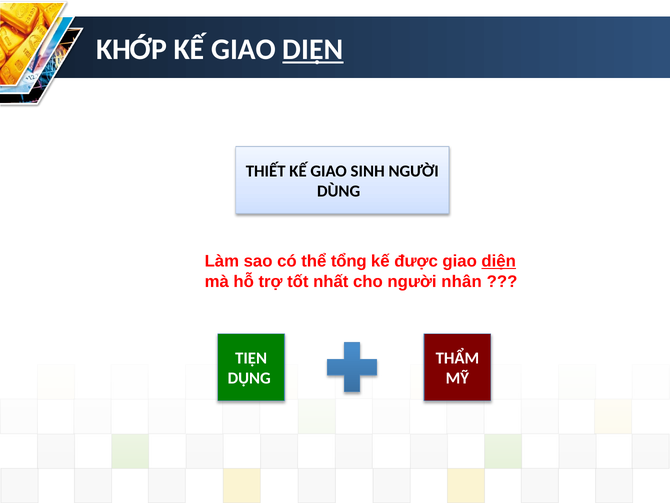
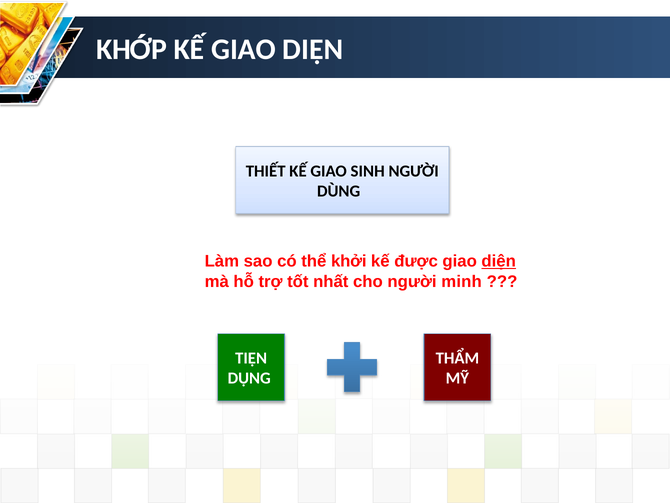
DIỆN at (313, 50) underline: present -> none
tổng: tổng -> khởi
nhân: nhân -> minh
